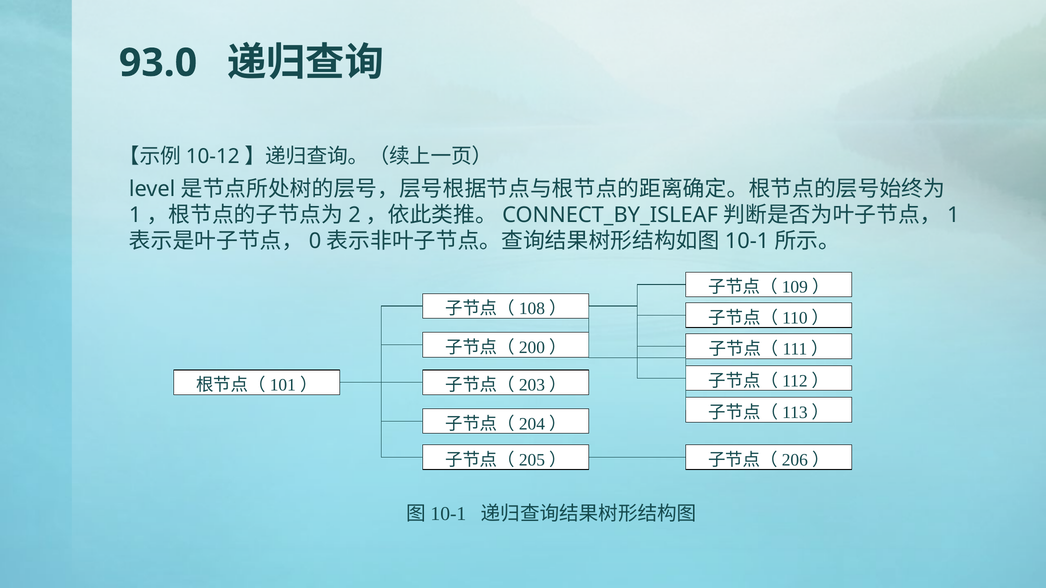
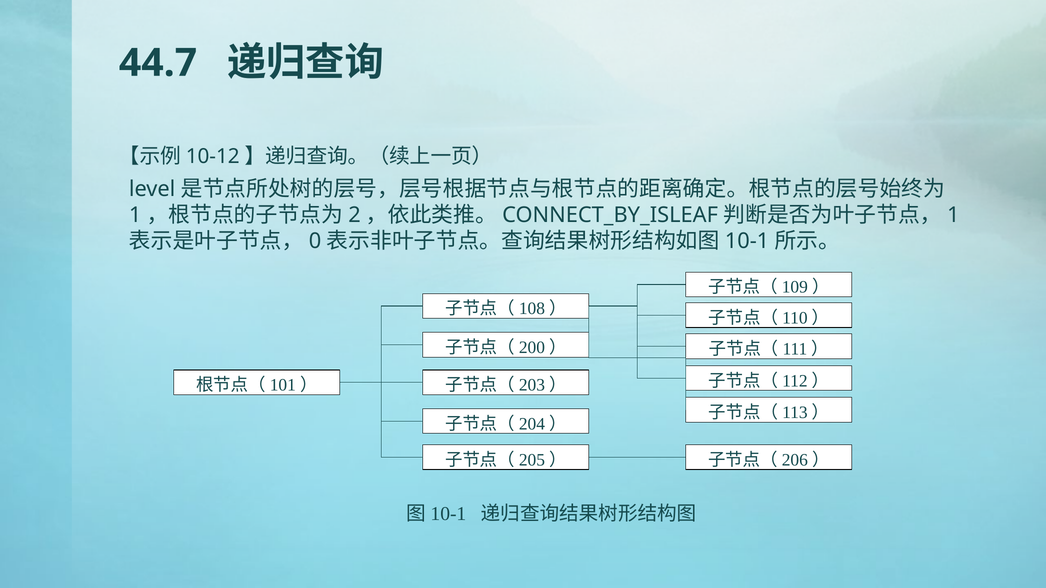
93.0: 93.0 -> 44.7
